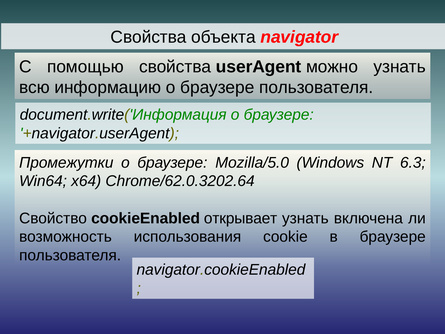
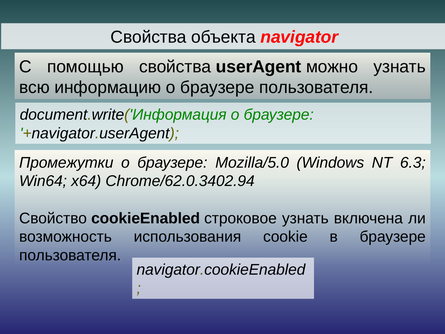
Chrome/62.0.3202.64: Chrome/62.0.3202.64 -> Chrome/62.0.3402.94
открывает: открывает -> строковое
